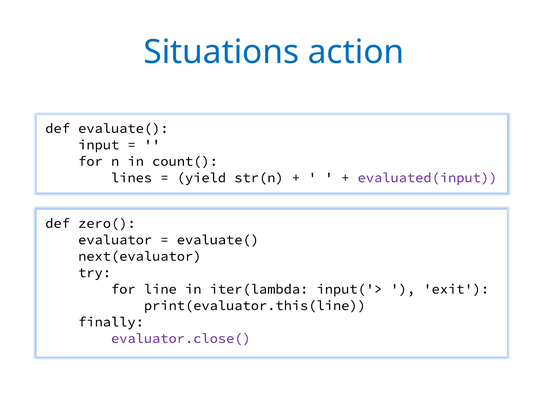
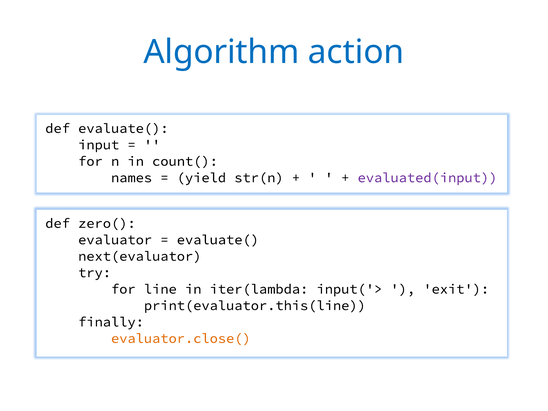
Situations: Situations -> Algorithm
lines: lines -> names
evaluator.close( colour: purple -> orange
